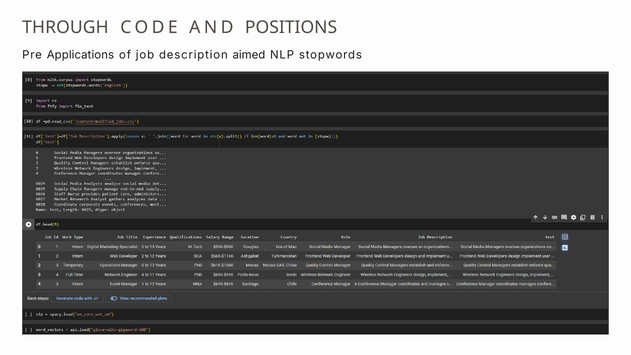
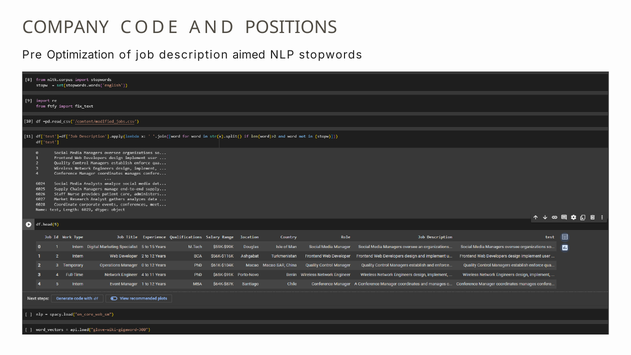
THROUGH: THROUGH -> COMPANY
Applications: Applications -> Optimization
